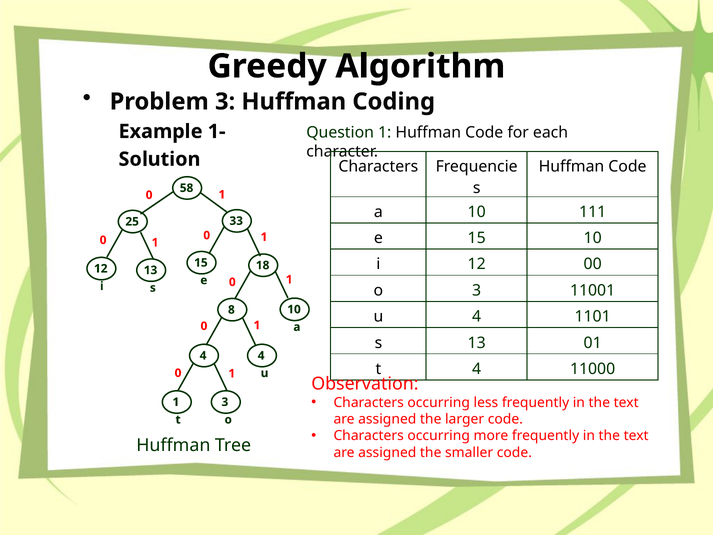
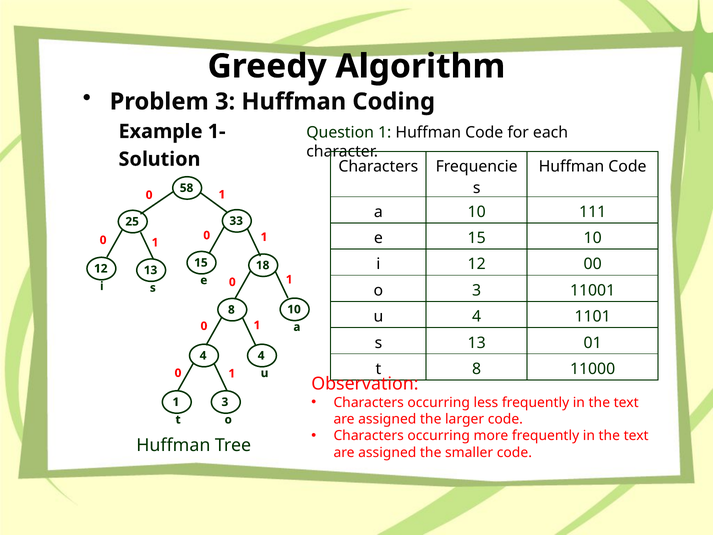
t 4: 4 -> 8
